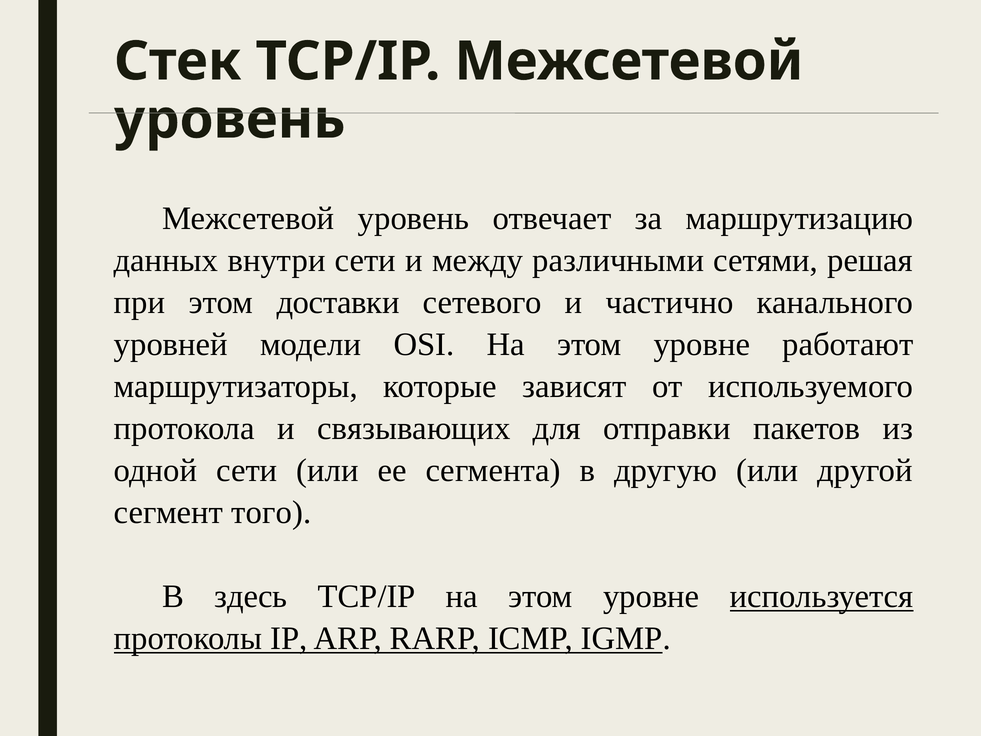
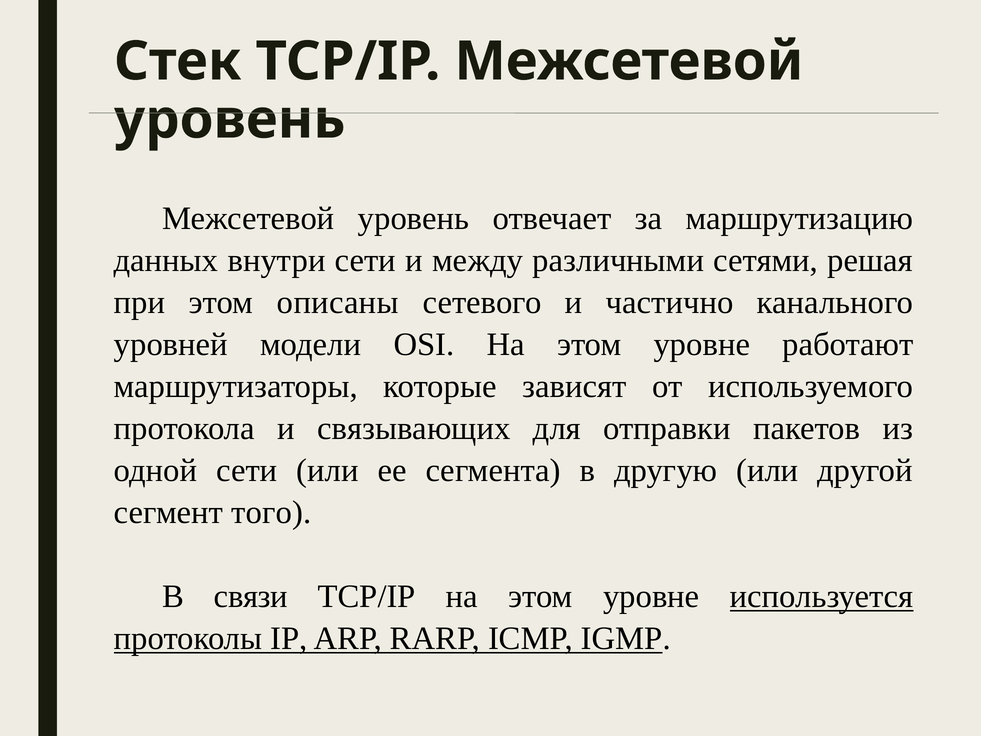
доставки: доставки -> описаны
здесь: здесь -> связи
